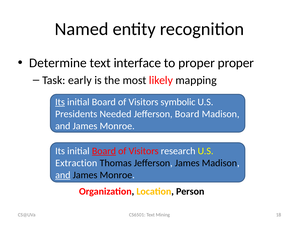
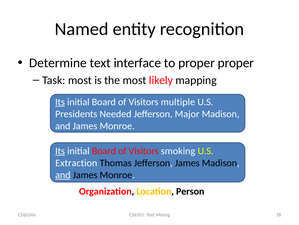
Task early: early -> most
symbolic: symbolic -> multiple
Jefferson Board: Board -> Major
Its at (60, 151) underline: none -> present
Board at (104, 151) underline: present -> none
research: research -> smoking
